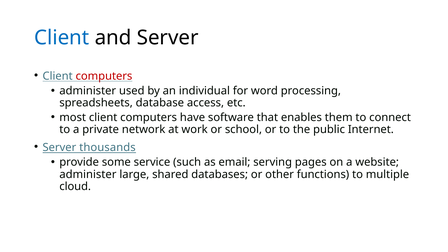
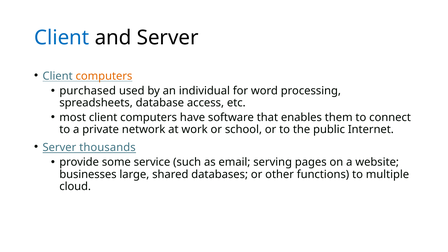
computers at (104, 76) colour: red -> orange
administer at (88, 91): administer -> purchased
administer at (88, 174): administer -> businesses
